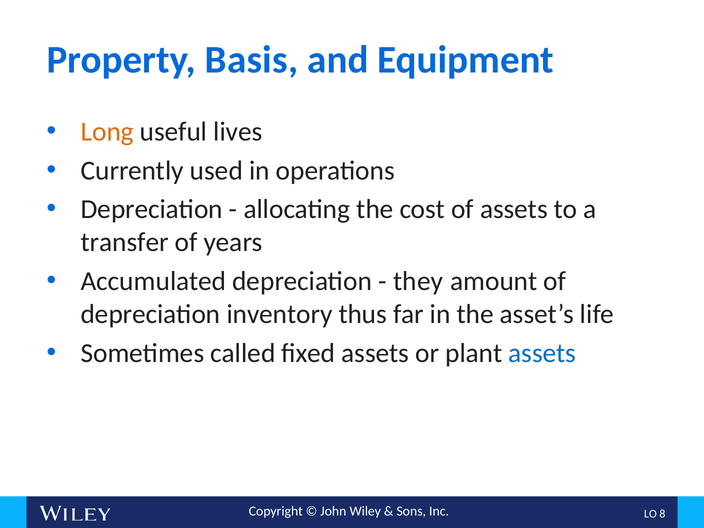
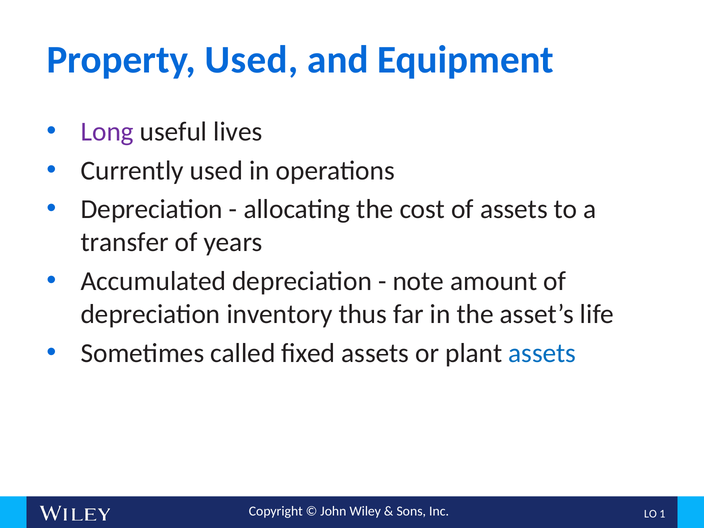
Property Basis: Basis -> Used
Long colour: orange -> purple
they: they -> note
8: 8 -> 1
